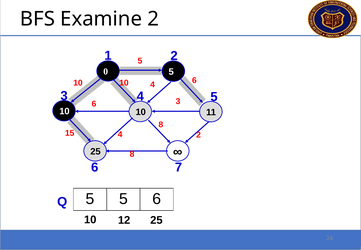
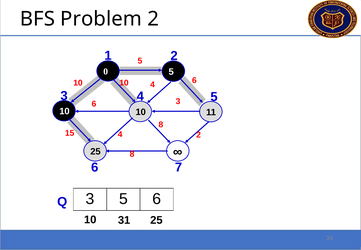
Examine: Examine -> Problem
Q 5: 5 -> 3
12: 12 -> 31
